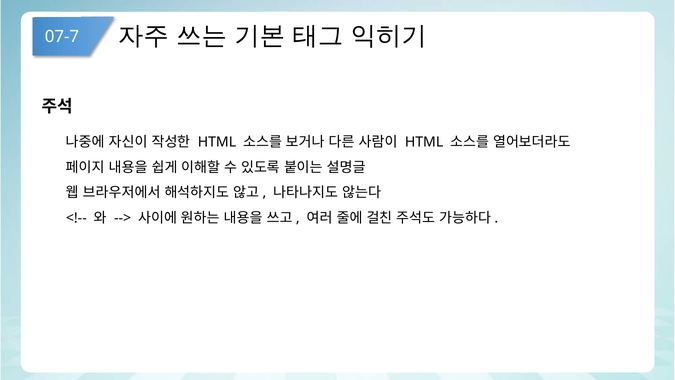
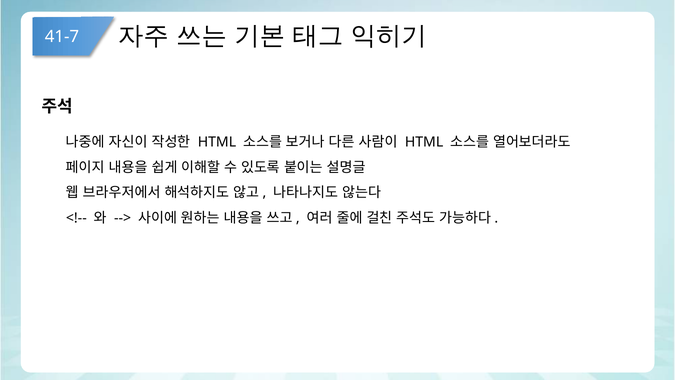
07-7: 07-7 -> 41-7
